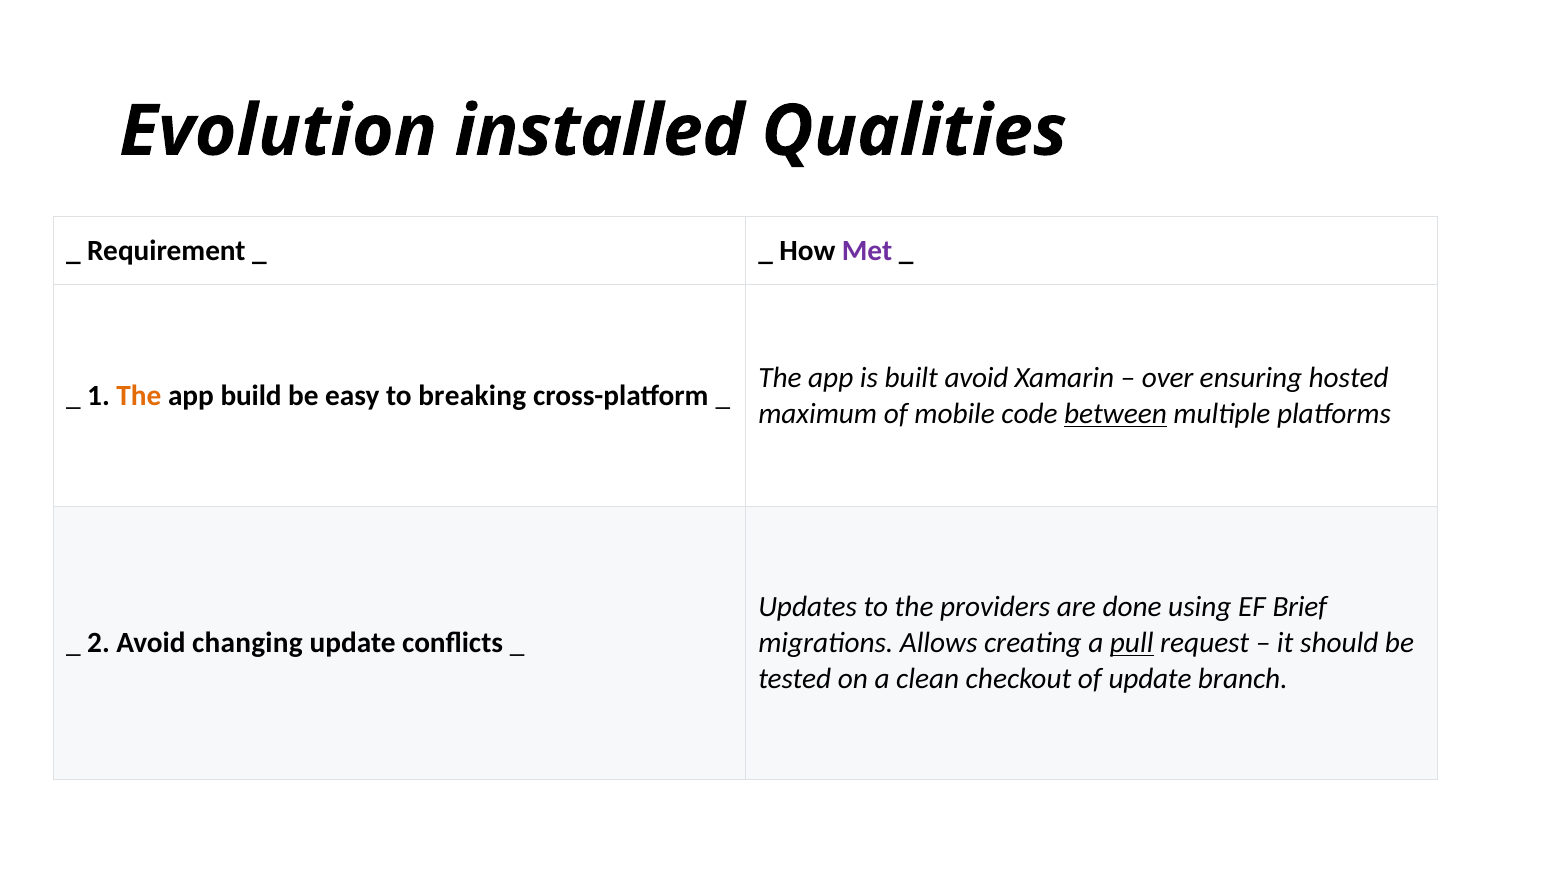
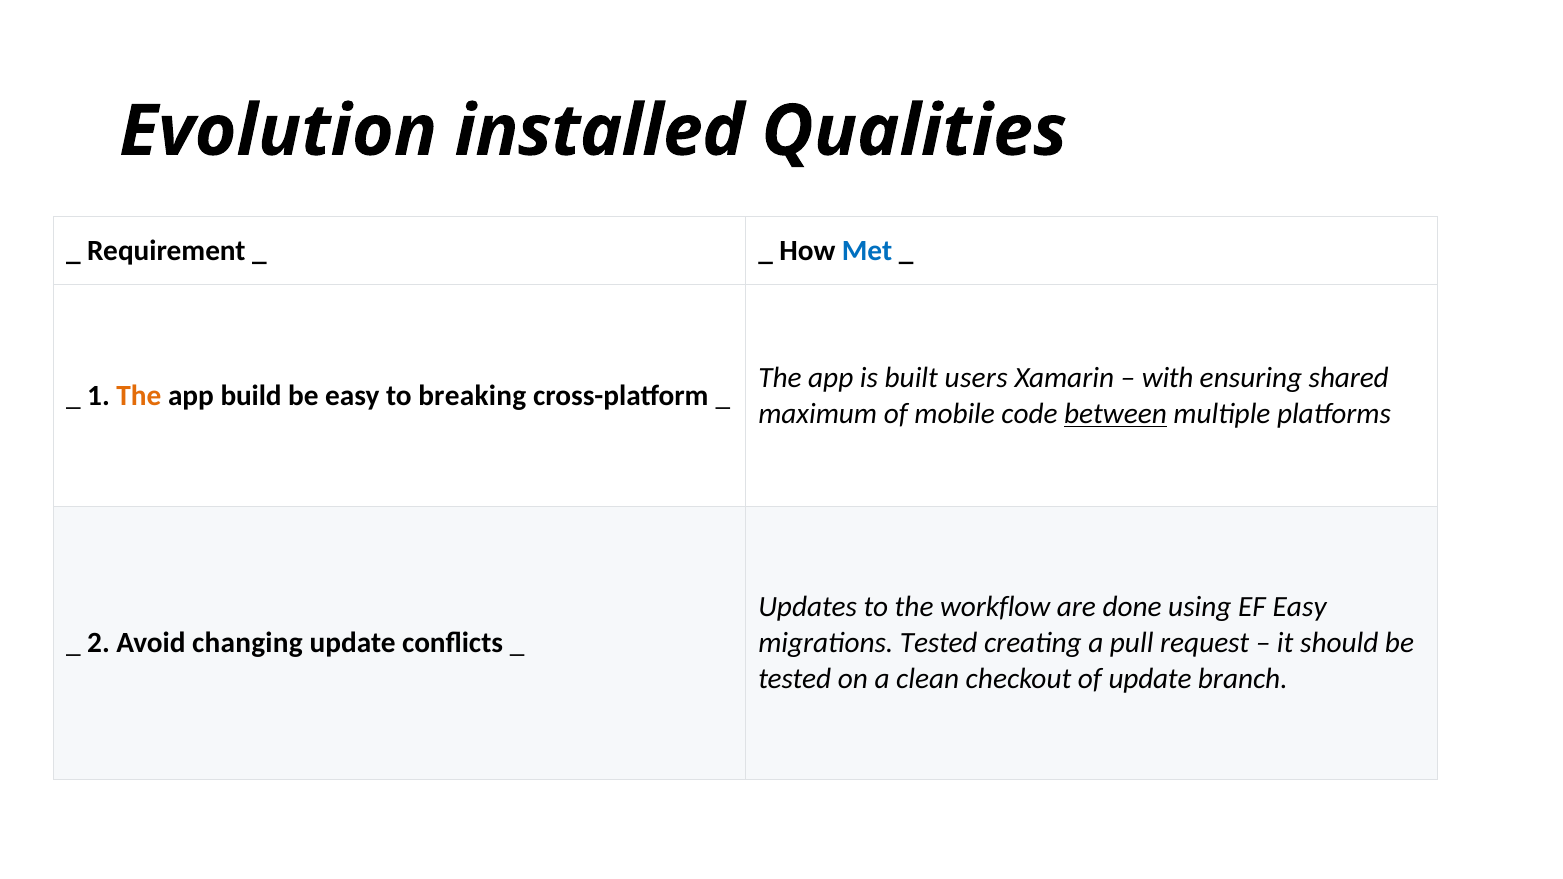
Met colour: purple -> blue
built avoid: avoid -> users
over: over -> with
hosted: hosted -> shared
providers: providers -> workflow
EF Brief: Brief -> Easy
migrations Allows: Allows -> Tested
pull underline: present -> none
